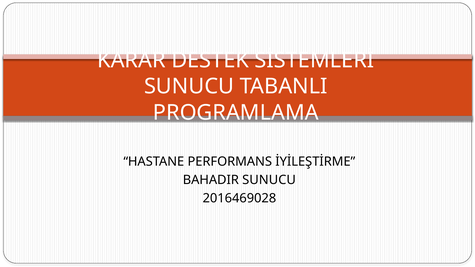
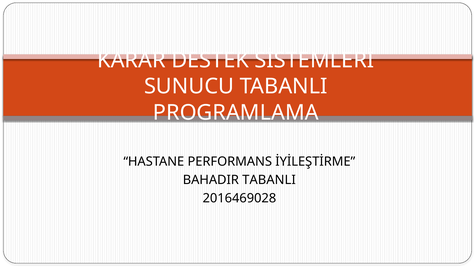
BAHADIR SUNUCU: SUNUCU -> TABANLI
